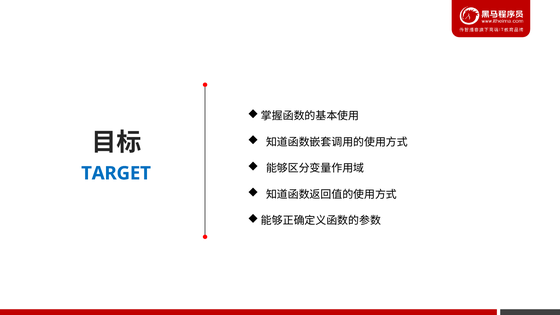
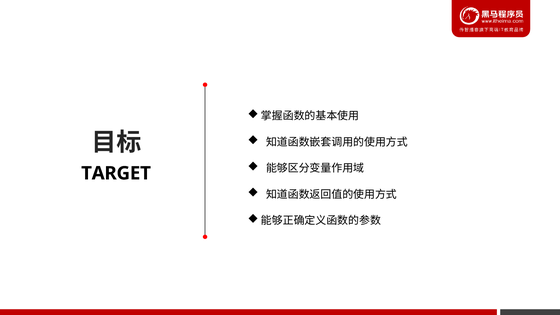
TARGET colour: blue -> black
